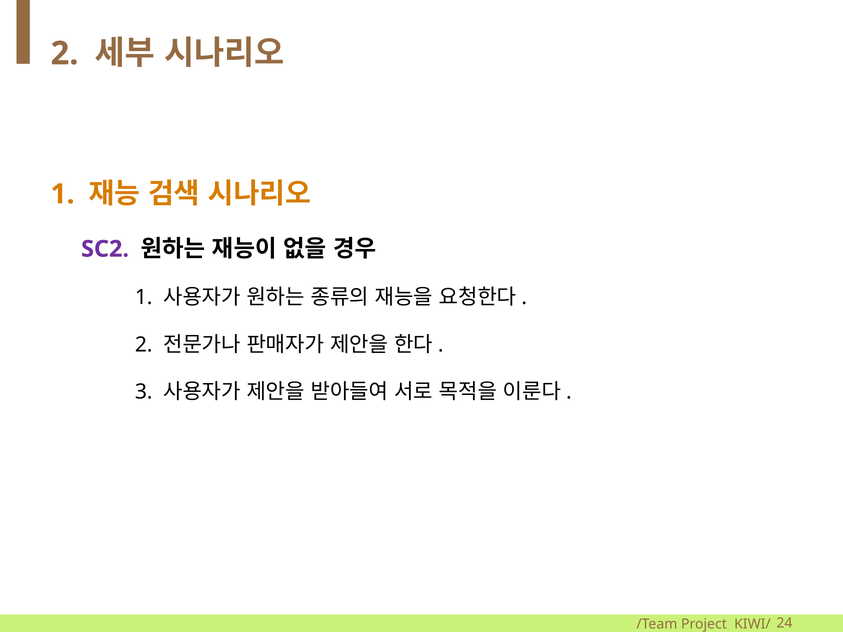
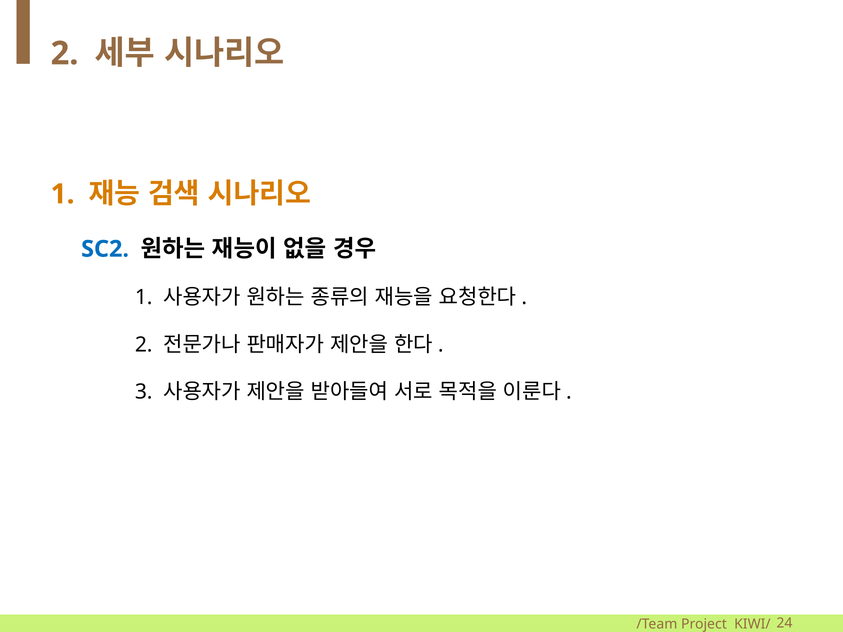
SC2 colour: purple -> blue
